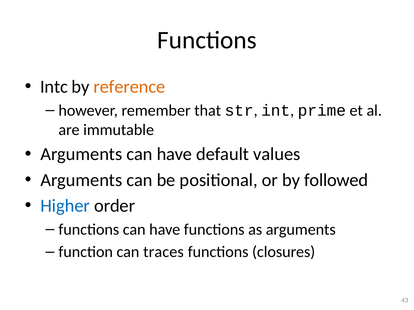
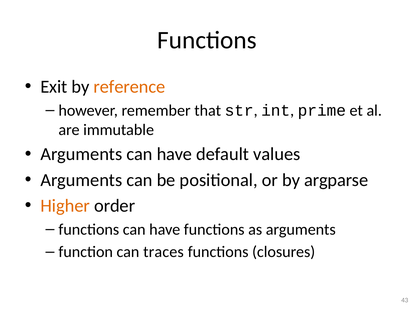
Intc: Intc -> Exit
followed: followed -> argparse
Higher colour: blue -> orange
